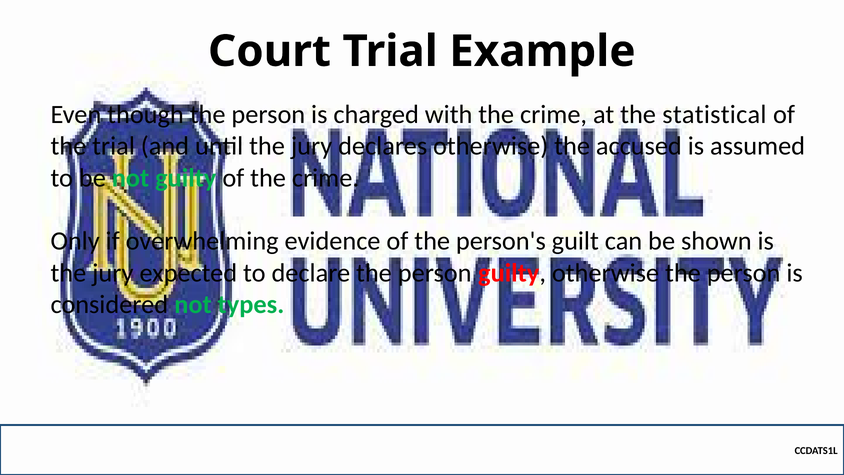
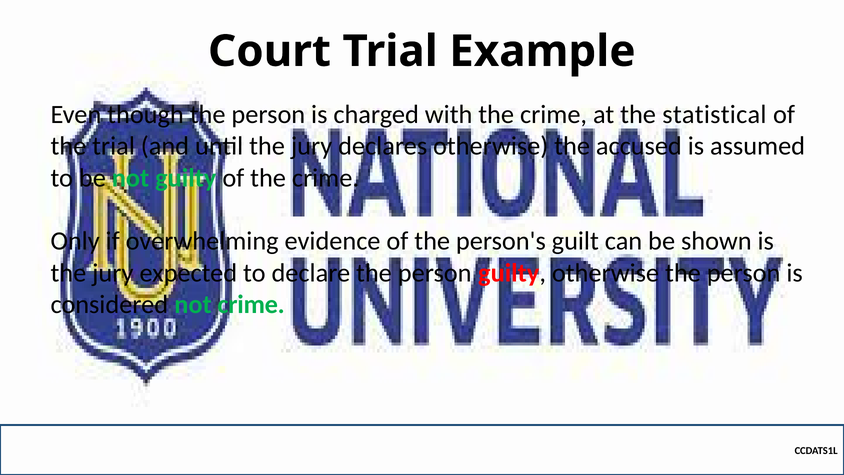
not types: types -> crime
